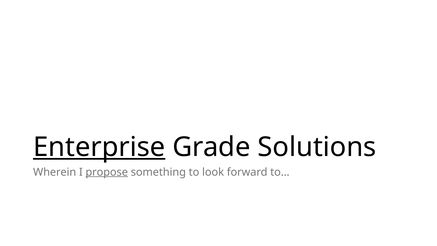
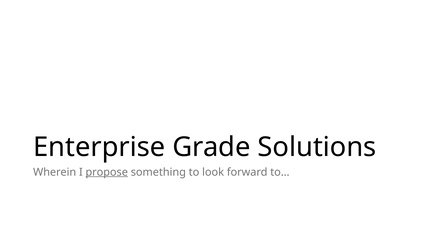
Enterprise underline: present -> none
